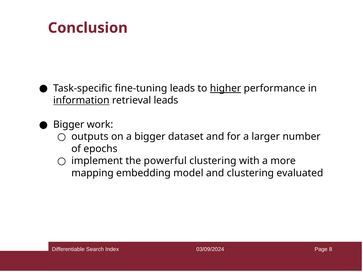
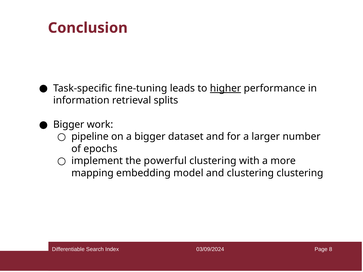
information underline: present -> none
retrieval leads: leads -> splits
outputs: outputs -> pipeline
clustering evaluated: evaluated -> clustering
